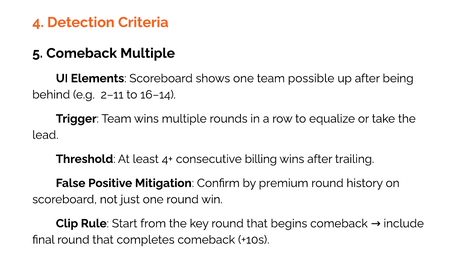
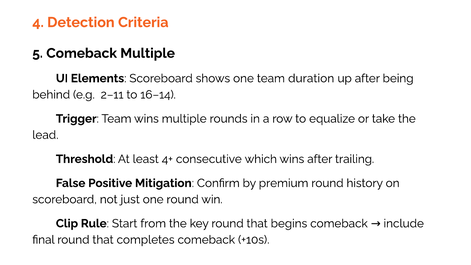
possible: possible -> duration
billing: billing -> which
